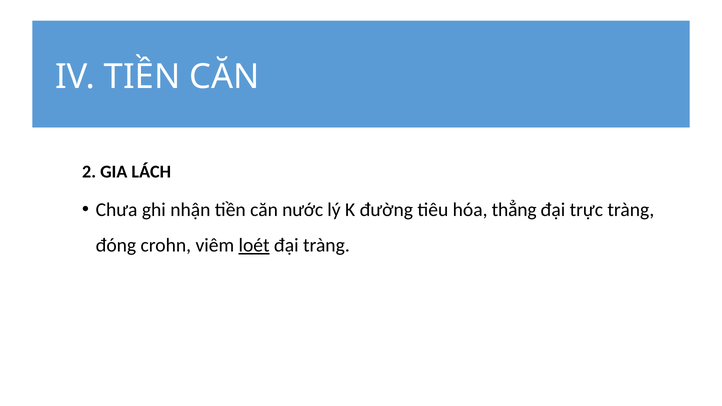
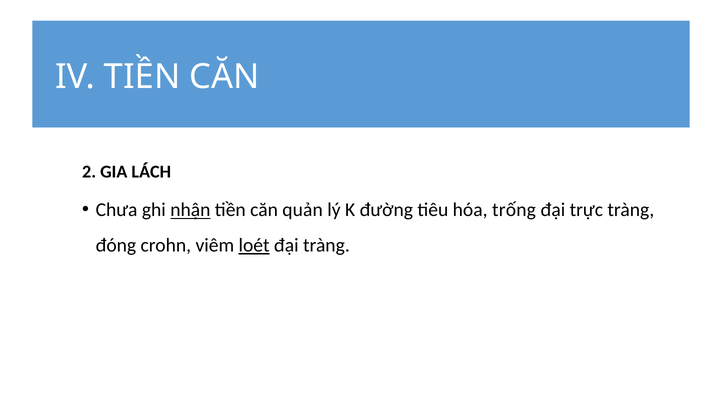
nhận underline: none -> present
nước: nước -> quản
thẳng: thẳng -> trống
